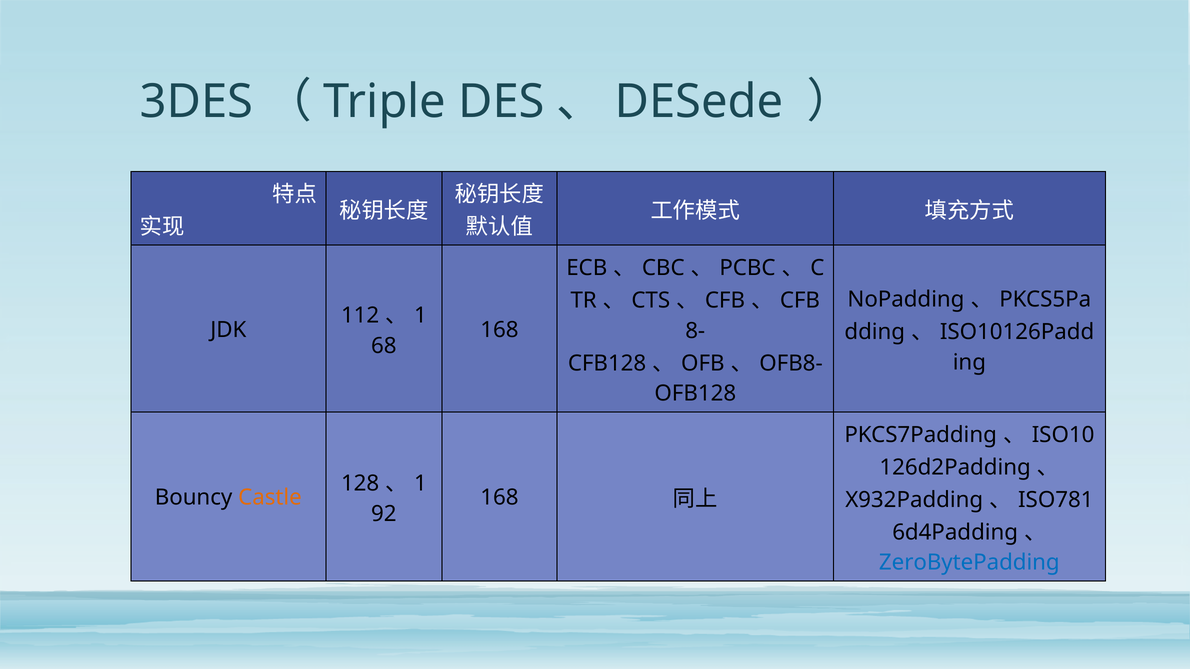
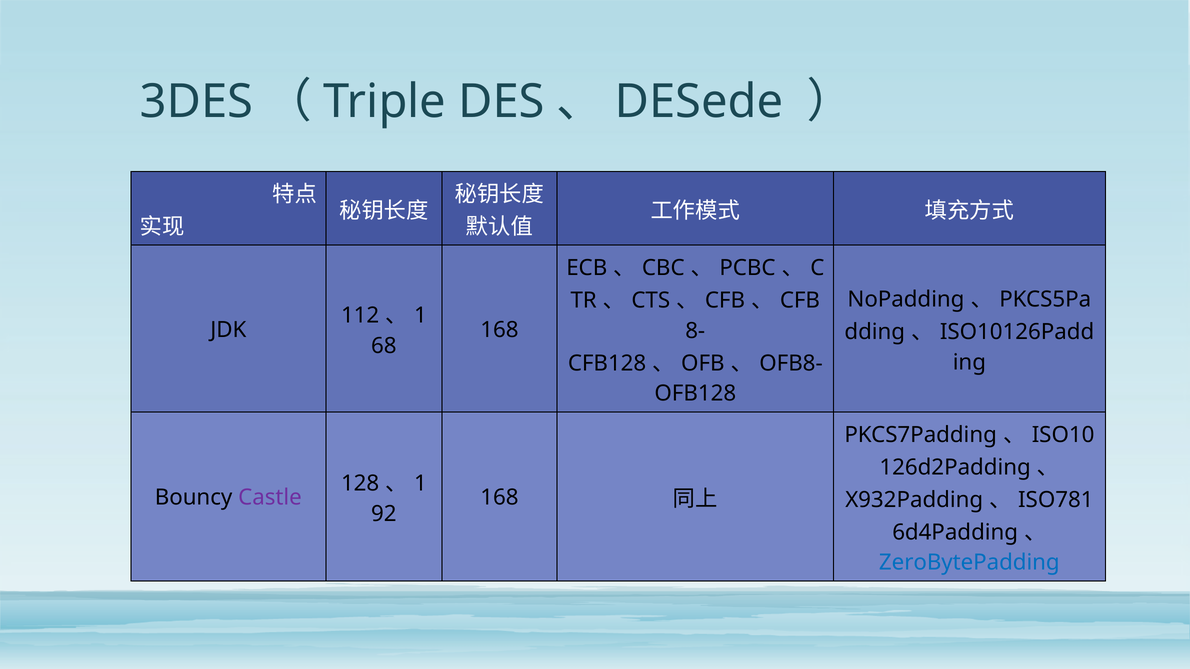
Castle colour: orange -> purple
